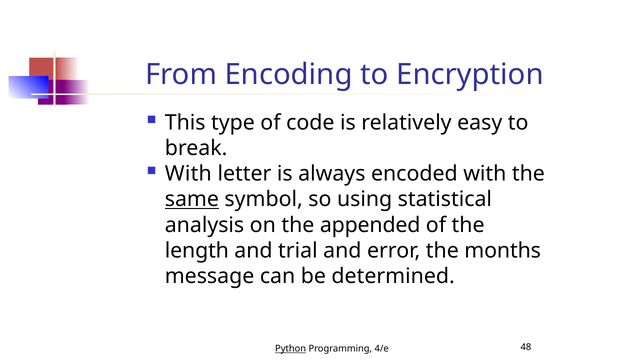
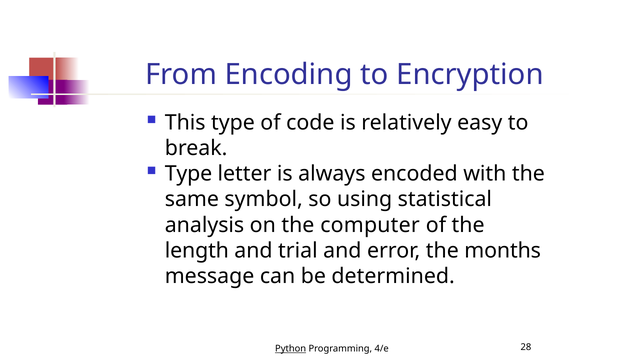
With at (188, 174): With -> Type
same underline: present -> none
appended: appended -> computer
48: 48 -> 28
